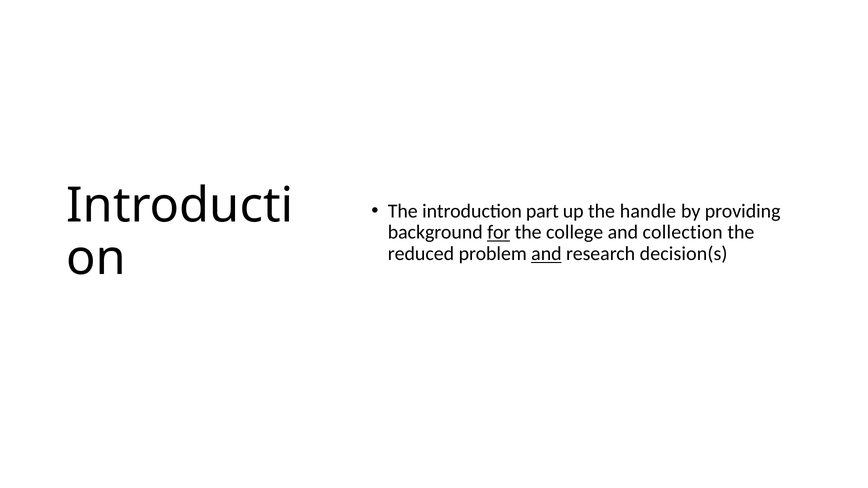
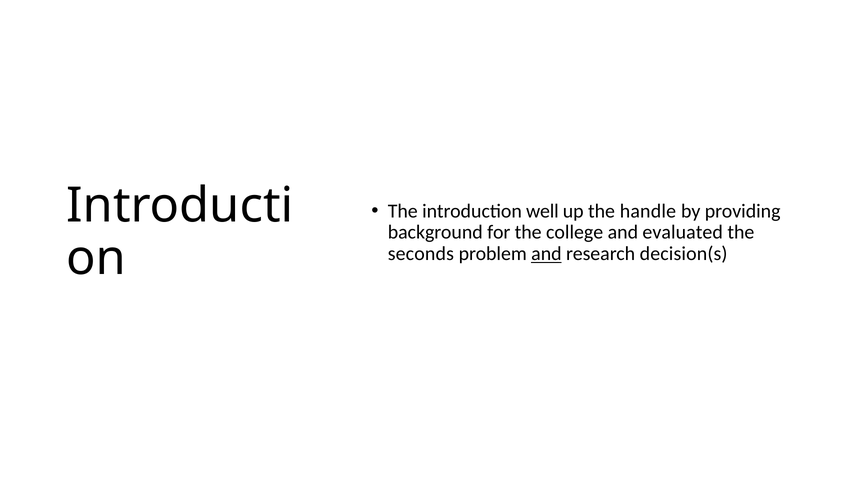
part: part -> well
for underline: present -> none
collection: collection -> evaluated
reduced: reduced -> seconds
